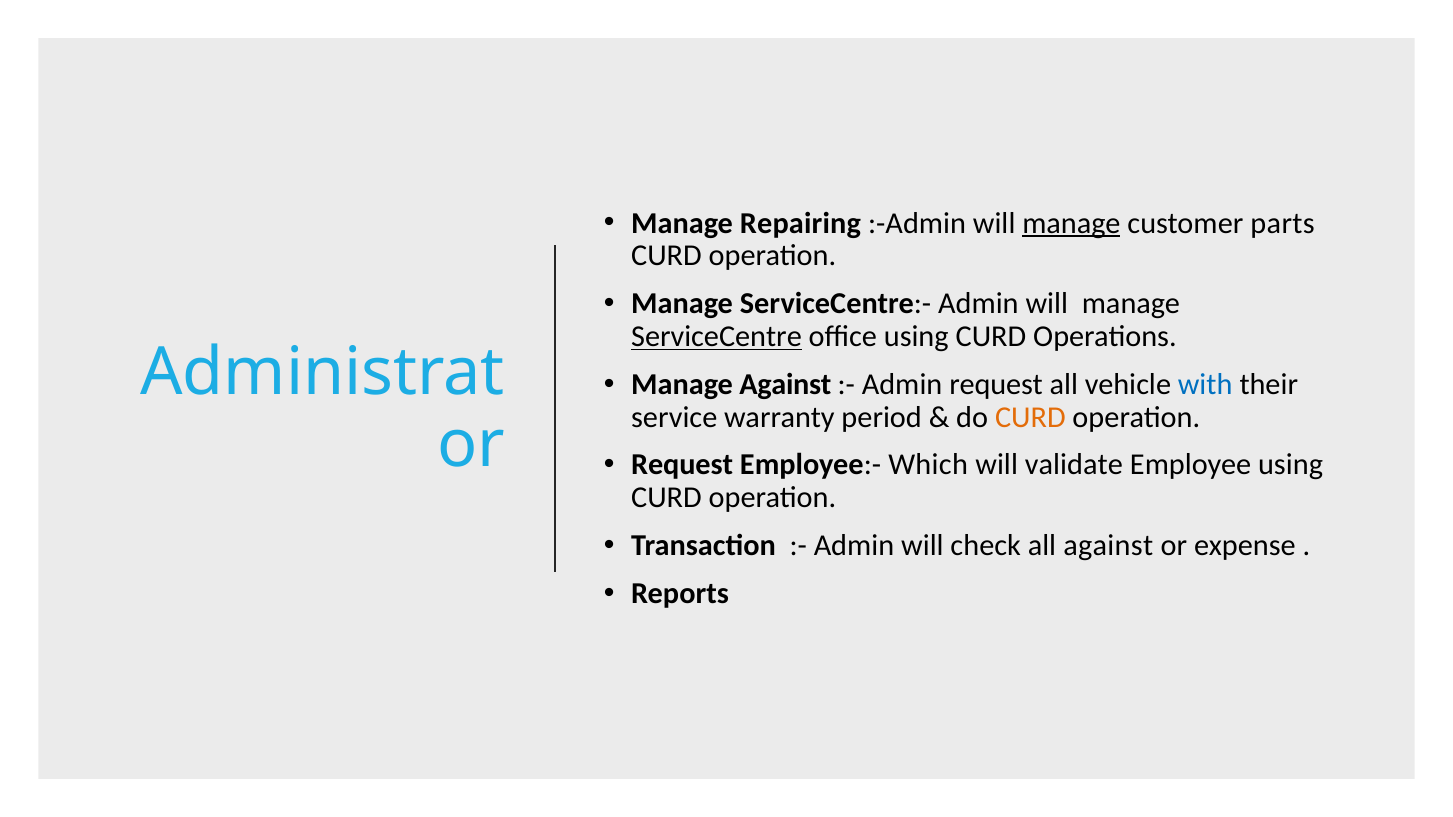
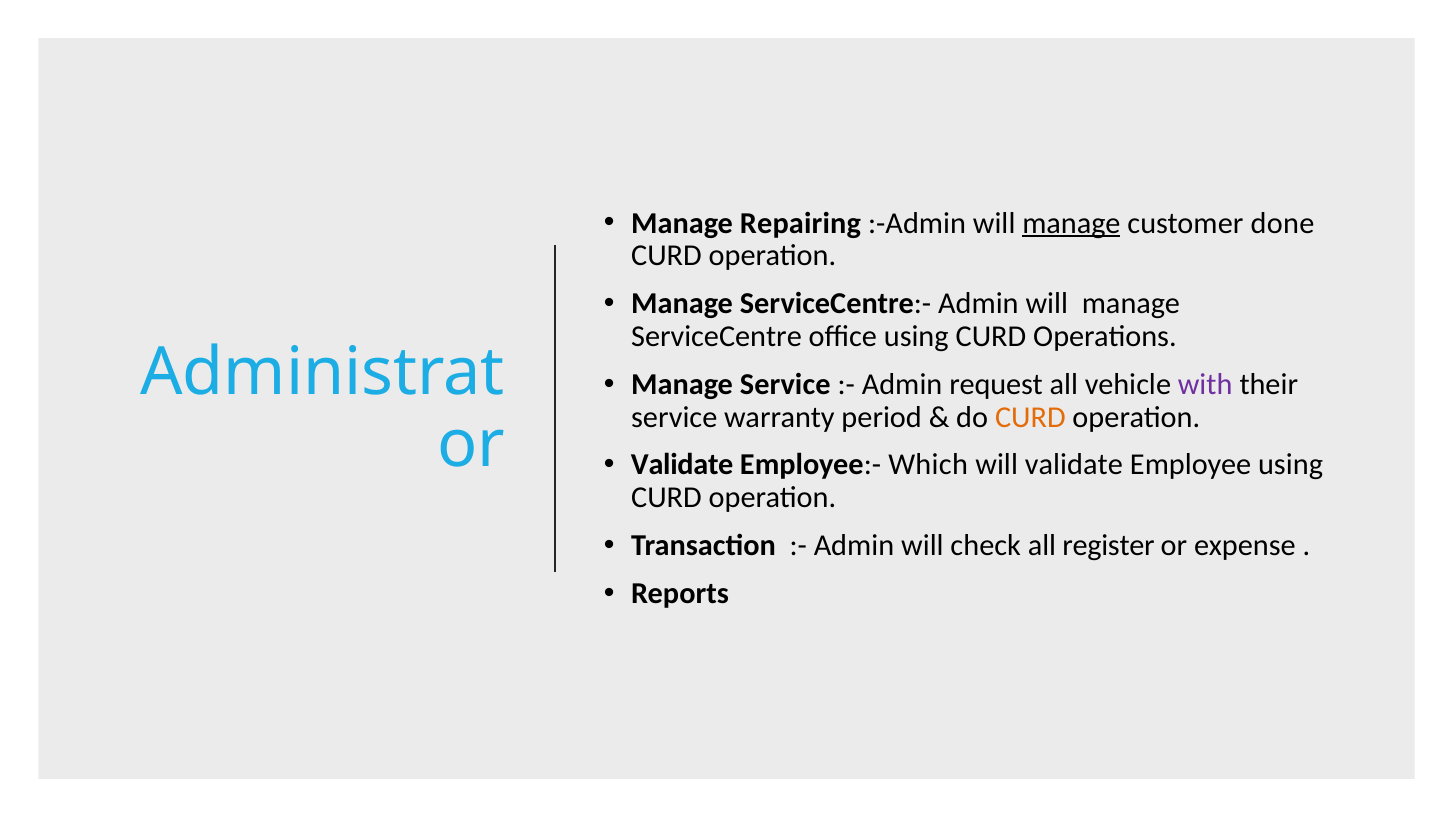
parts: parts -> done
ServiceCentre underline: present -> none
Manage Against: Against -> Service
with colour: blue -> purple
Request at (682, 465): Request -> Validate
all against: against -> register
